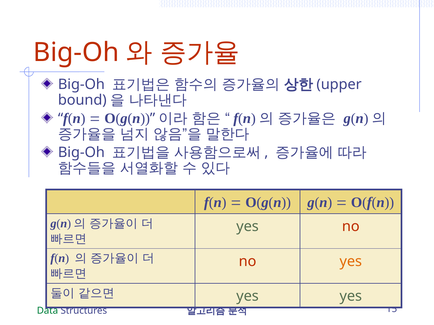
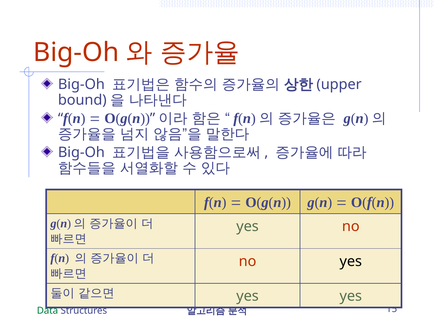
yes at (351, 262) colour: orange -> black
